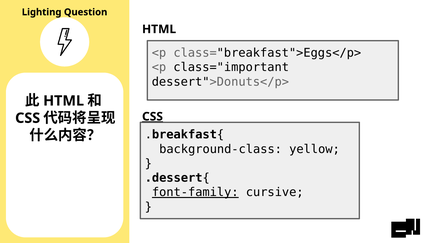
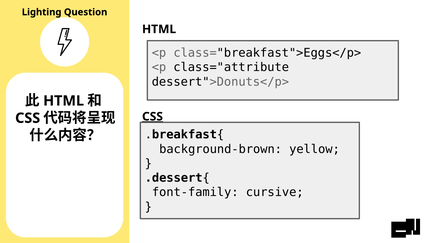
class="important: class="important -> class="attribute
background-class: background-class -> background-brown
font-family underline: present -> none
